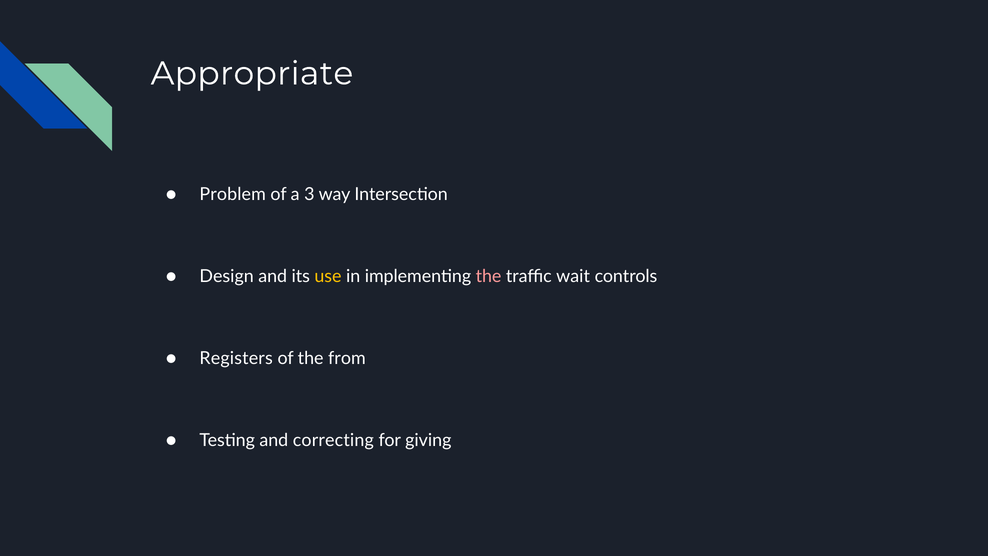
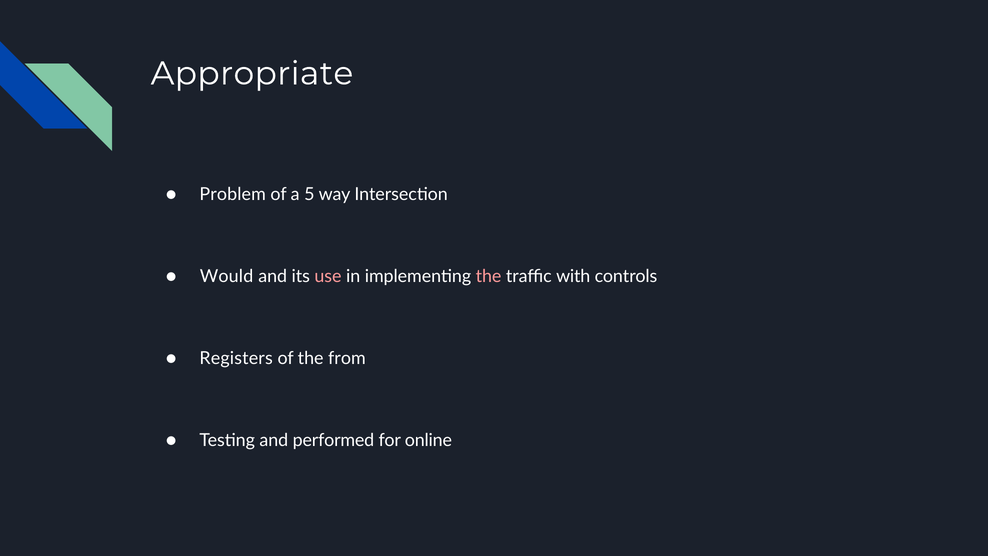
3: 3 -> 5
Design: Design -> Would
use colour: yellow -> pink
wait: wait -> with
correcting: correcting -> performed
giving: giving -> online
